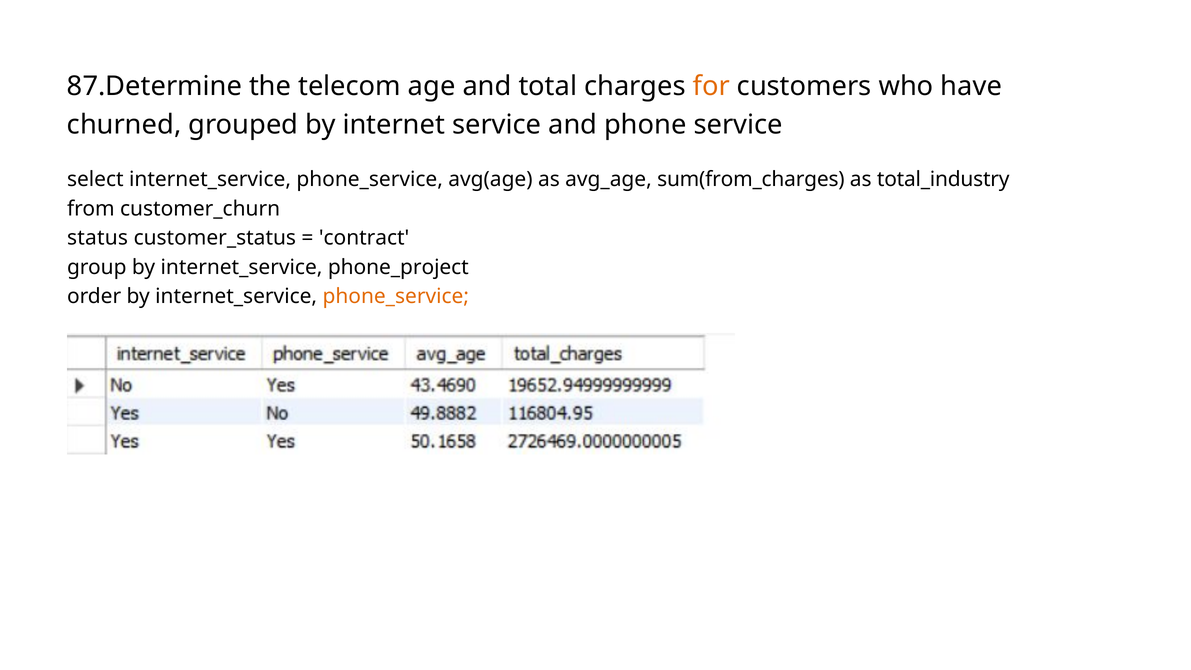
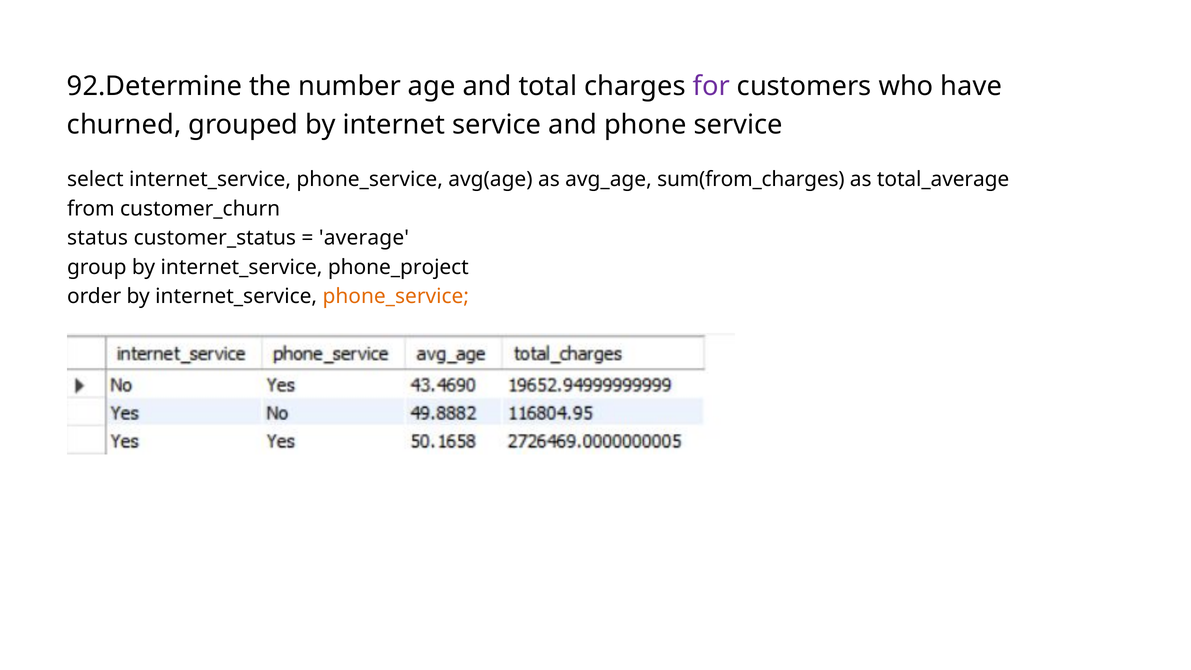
87.Determine: 87.Determine -> 92.Determine
telecom: telecom -> number
for colour: orange -> purple
total_industry: total_industry -> total_average
contract: contract -> average
